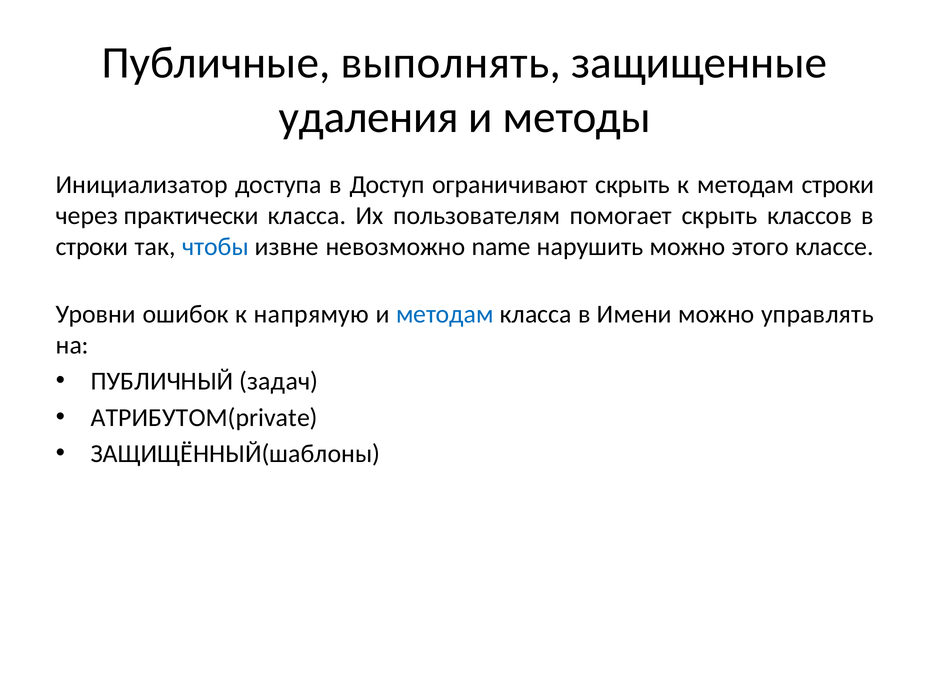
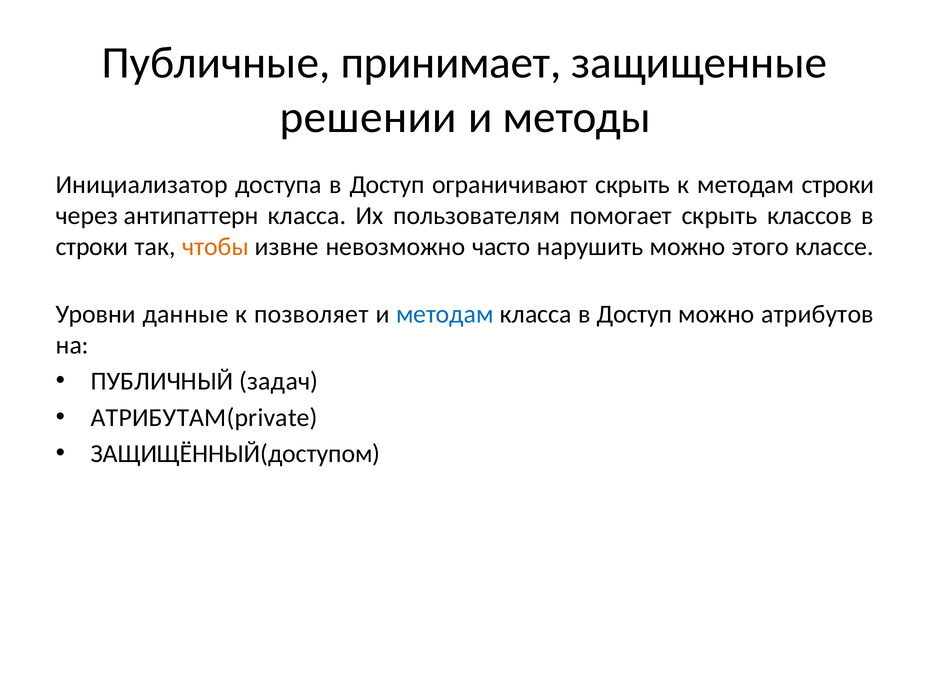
выполнять: выполнять -> принимает
удаления: удаления -> решении
практически: практически -> антипаттерн
чтобы colour: blue -> orange
name: name -> часто
ошибок: ошибок -> данные
напрямую: напрямую -> позволяет
класса в Имени: Имени -> Доступ
управлять: управлять -> атрибутов
АТРИБУТОМ(private: АТРИБУТОМ(private -> АТРИБУТАМ(private
ЗАЩИЩЁННЫЙ(шаблоны: ЗАЩИЩЁННЫЙ(шаблоны -> ЗАЩИЩЁННЫЙ(доступом
